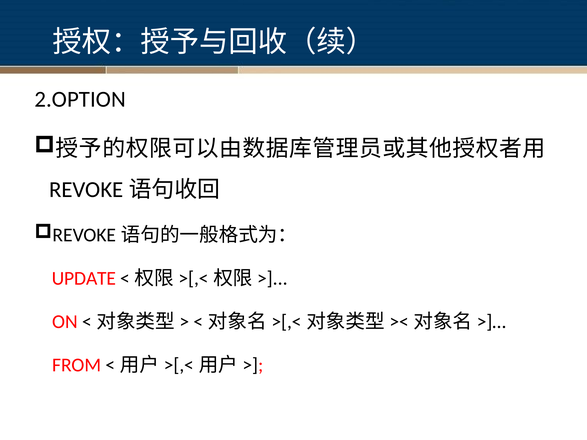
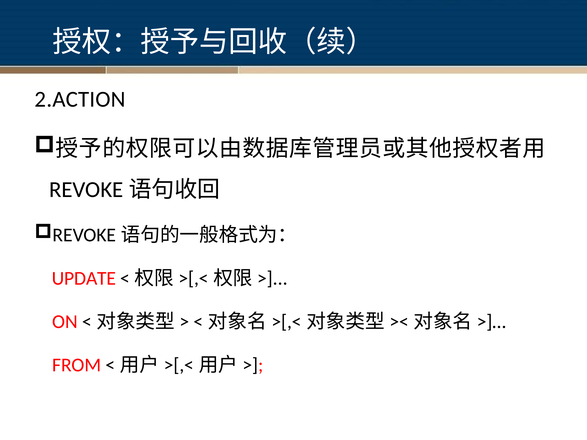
2.OPTION: 2.OPTION -> 2.ACTION
